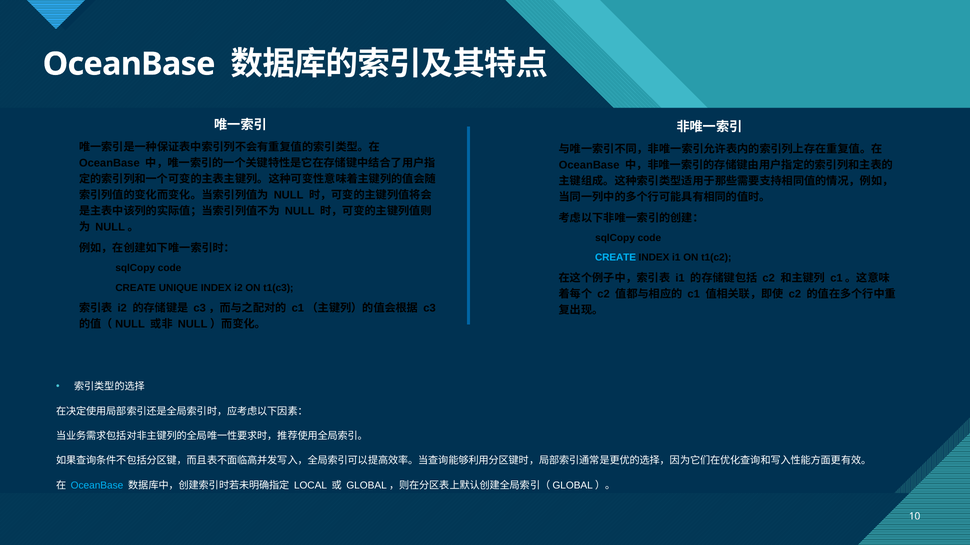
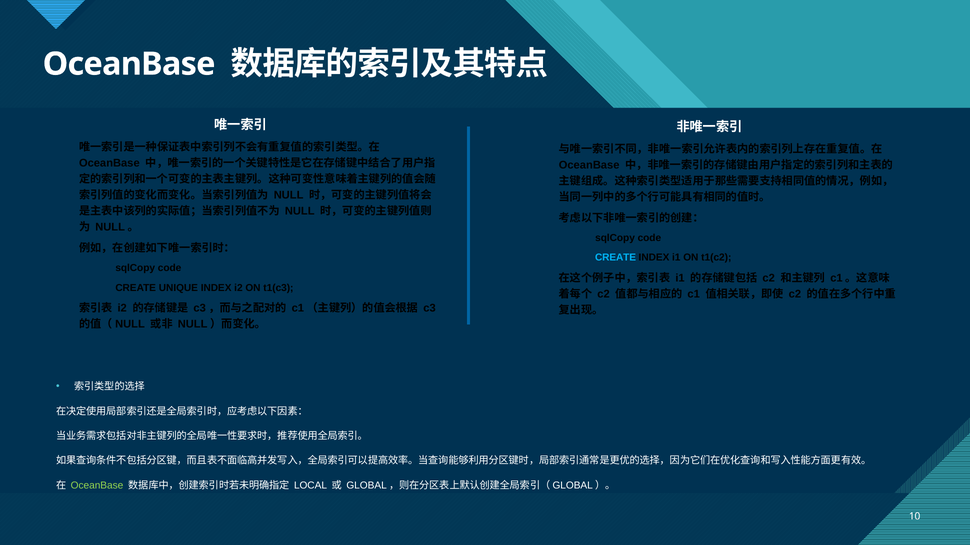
OceanBase at (97, 486) colour: light blue -> light green
